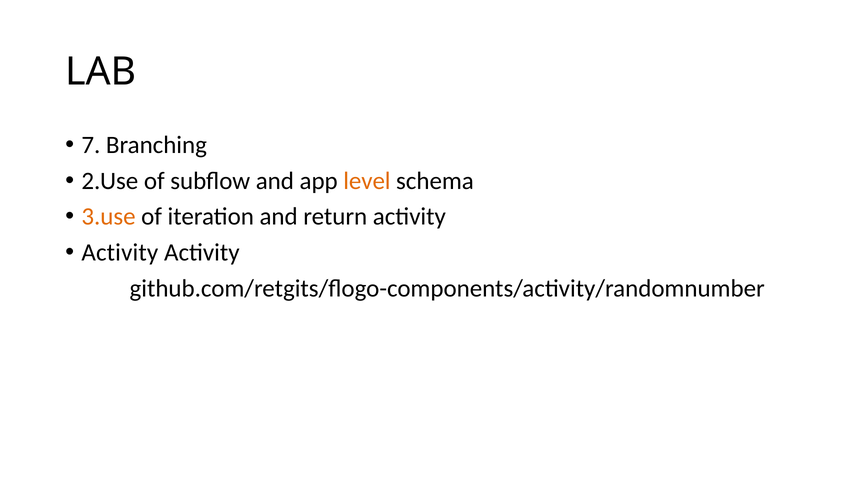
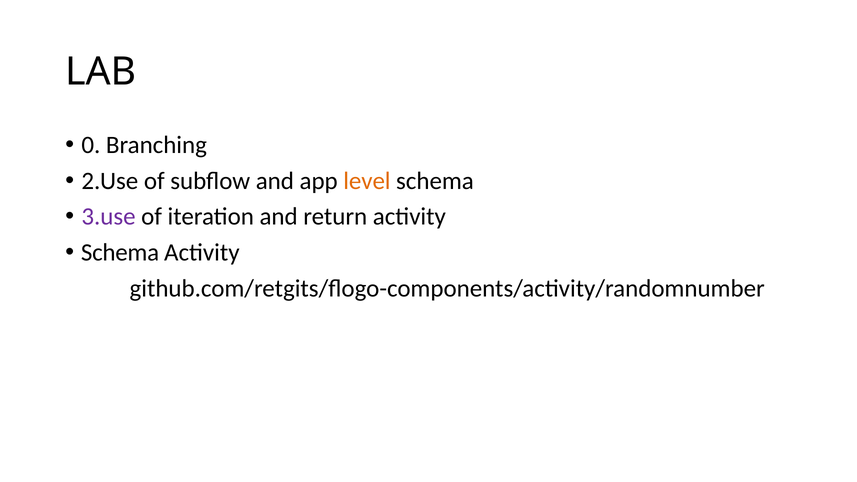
7: 7 -> 0
3.use colour: orange -> purple
Activity at (120, 253): Activity -> Schema
